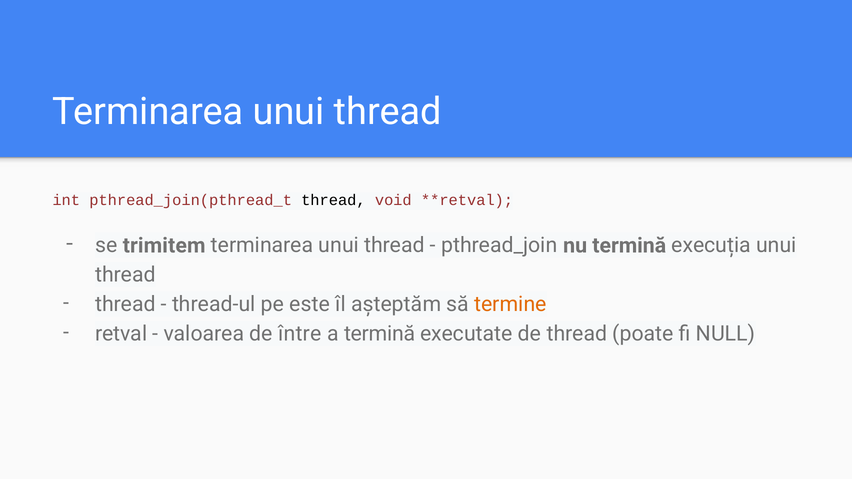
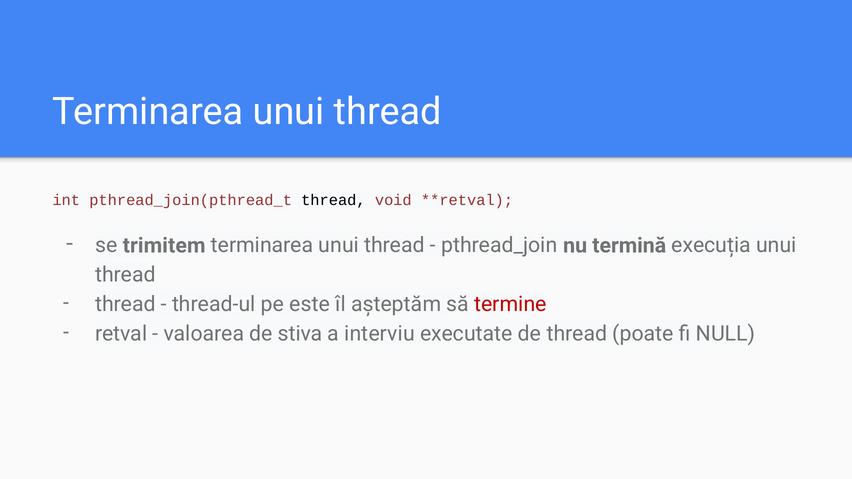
termine colour: orange -> red
între: între -> stiva
a termină: termină -> interviu
